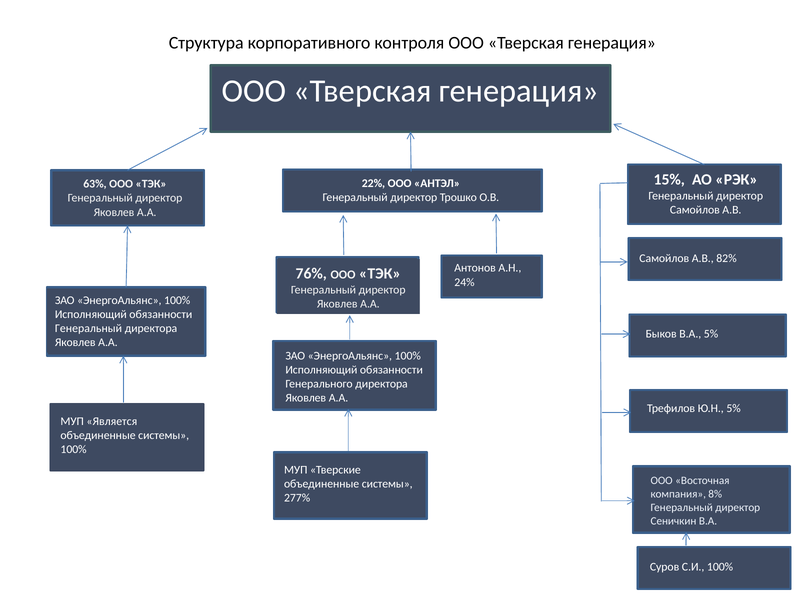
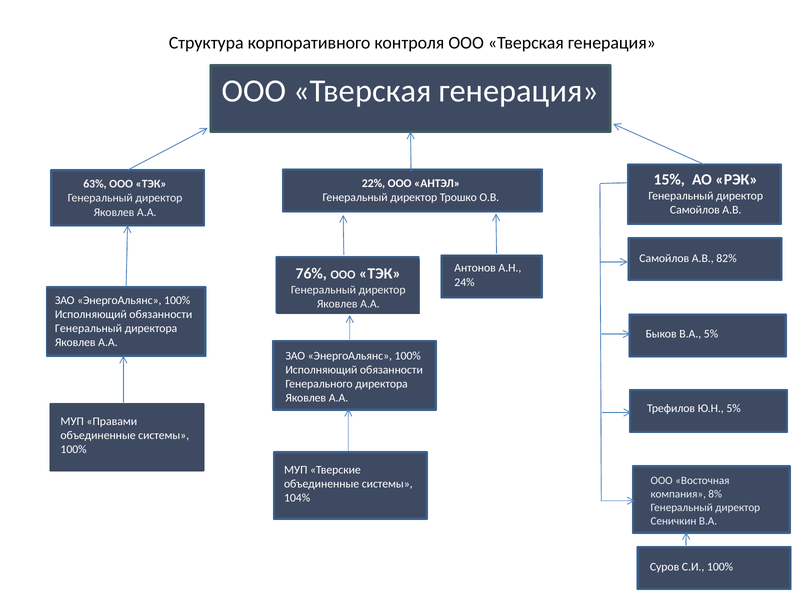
Является: Является -> Правами
277%: 277% -> 104%
